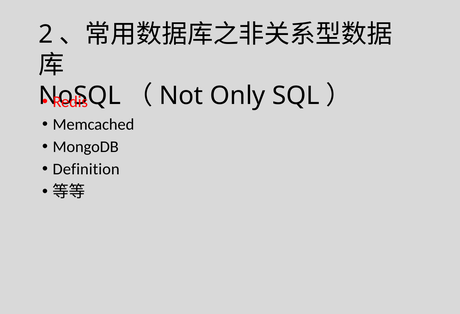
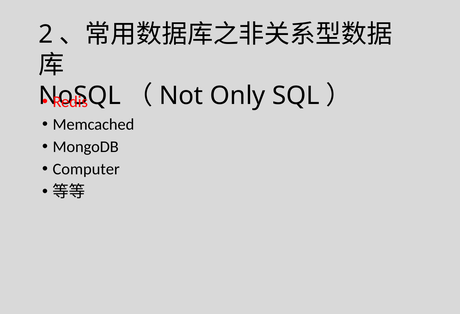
Definition: Definition -> Computer
